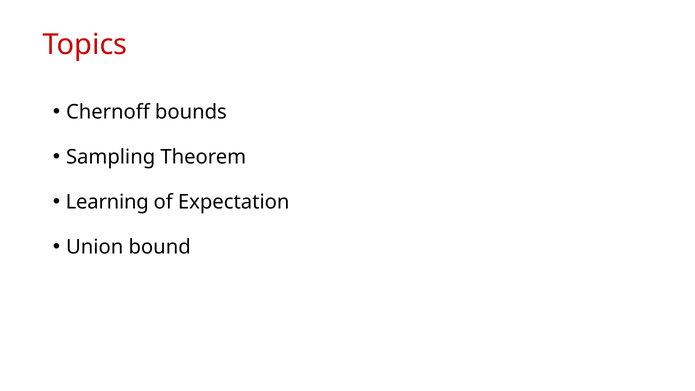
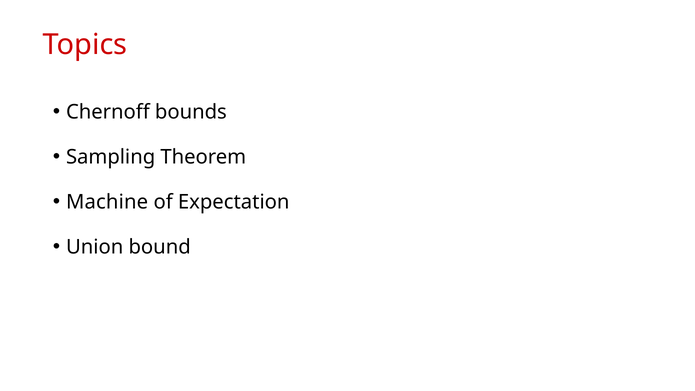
Learning: Learning -> Machine
